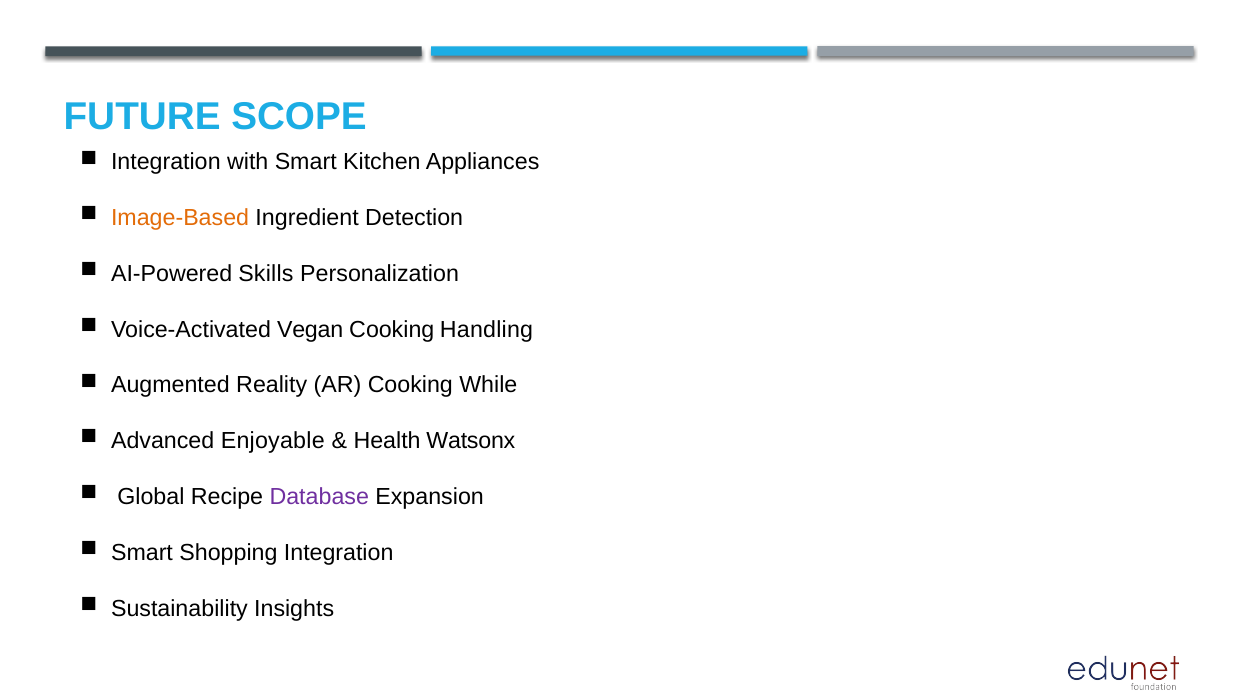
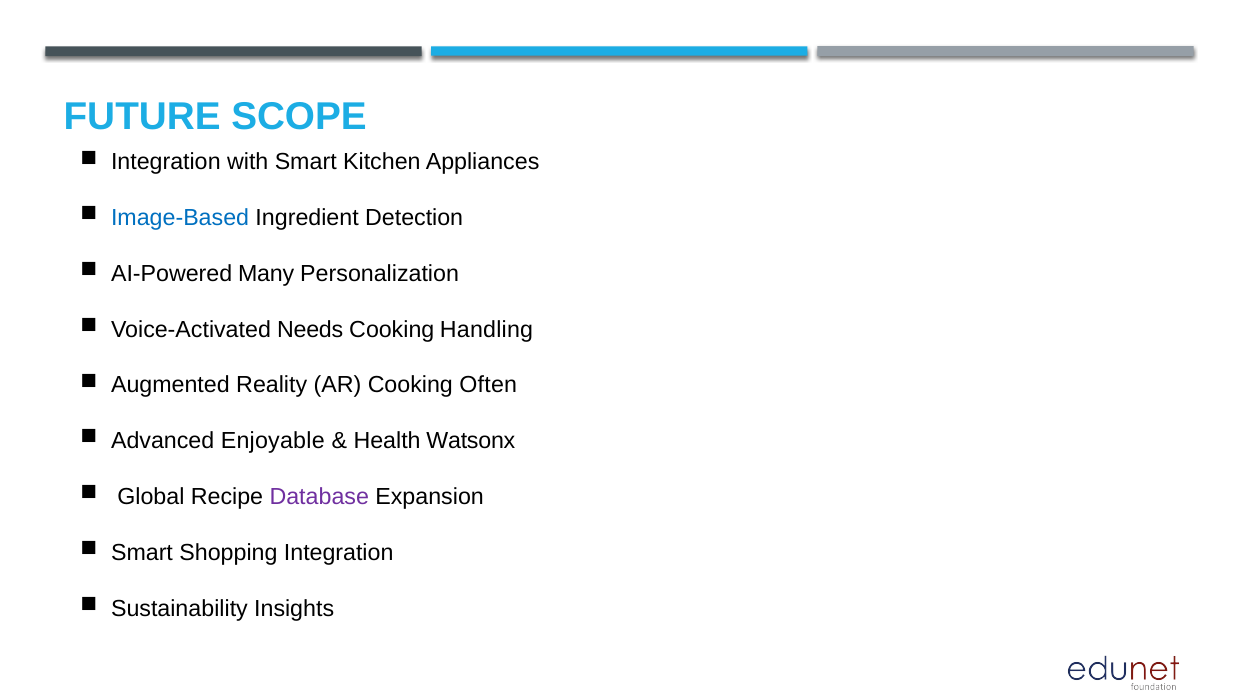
Image-Based colour: orange -> blue
Skills: Skills -> Many
Vegan: Vegan -> Needs
While: While -> Often
